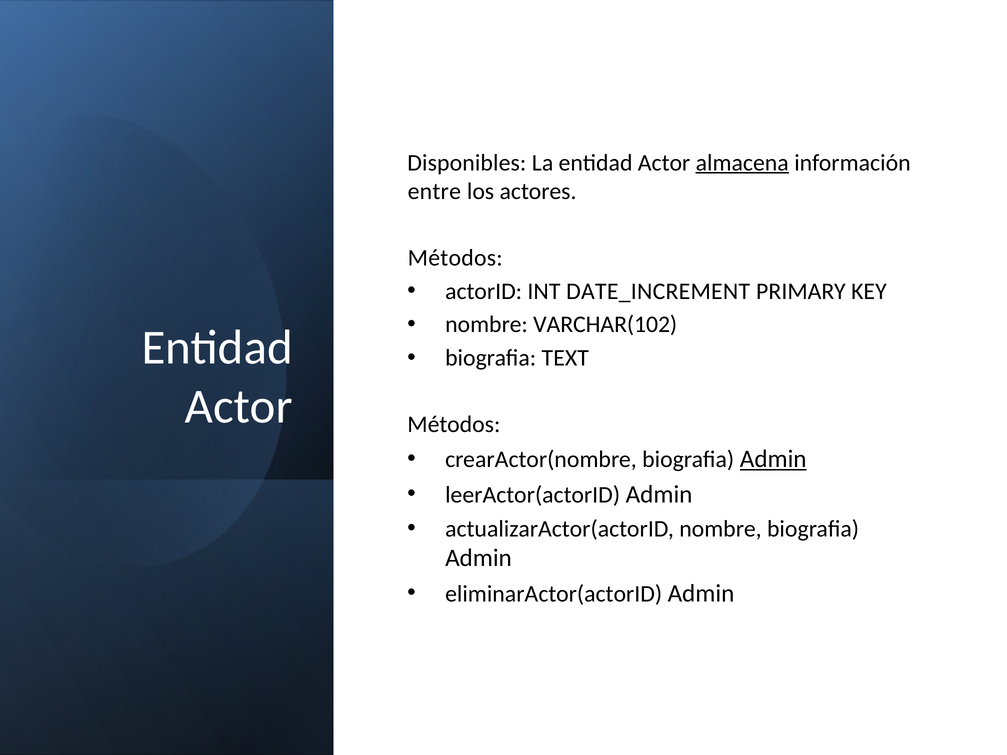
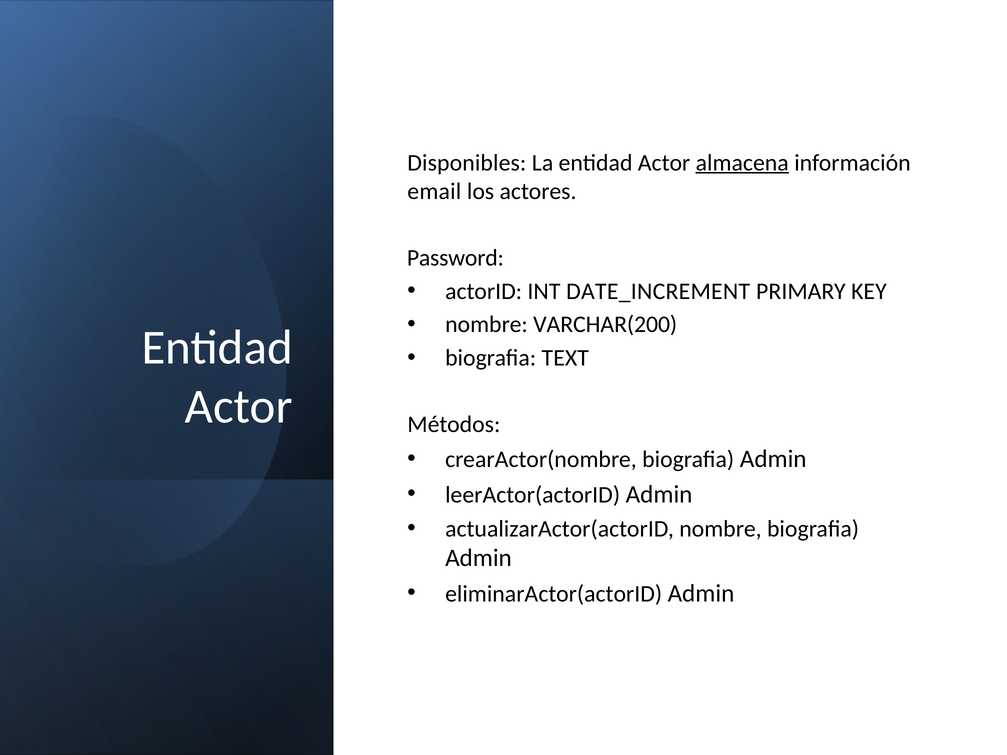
entre: entre -> email
Métodos at (455, 258): Métodos -> Password
VARCHAR(102: VARCHAR(102 -> VARCHAR(200
Admin at (773, 459) underline: present -> none
